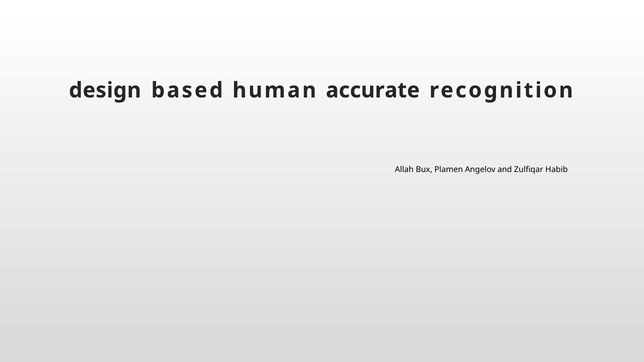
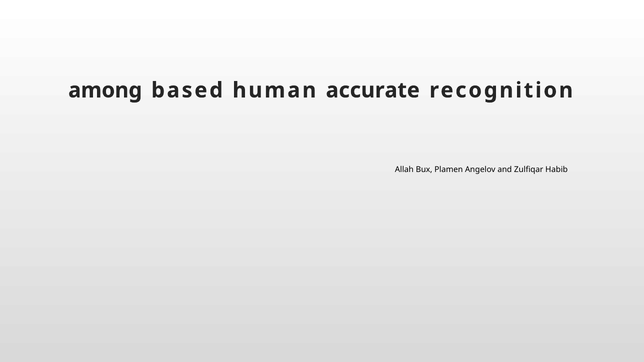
design: design -> among
